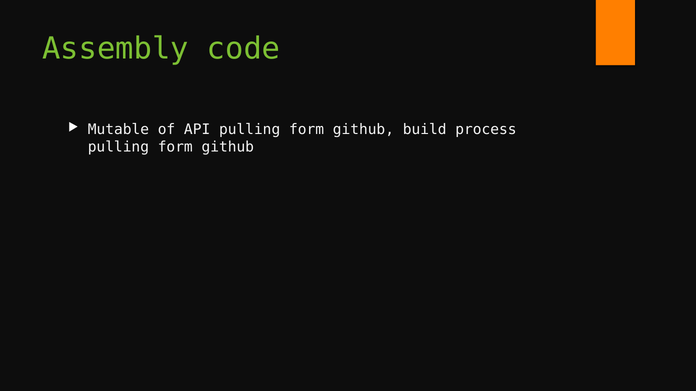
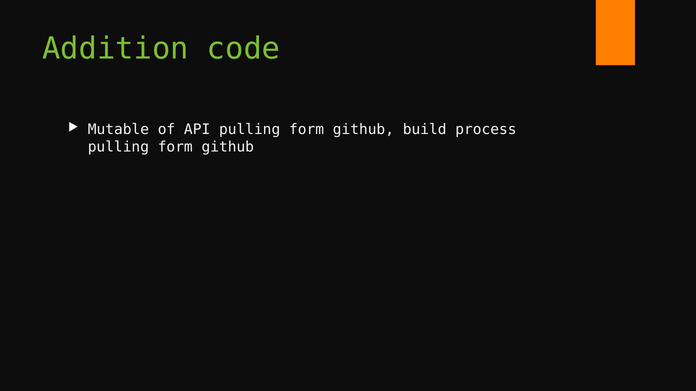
Assembly: Assembly -> Addition
